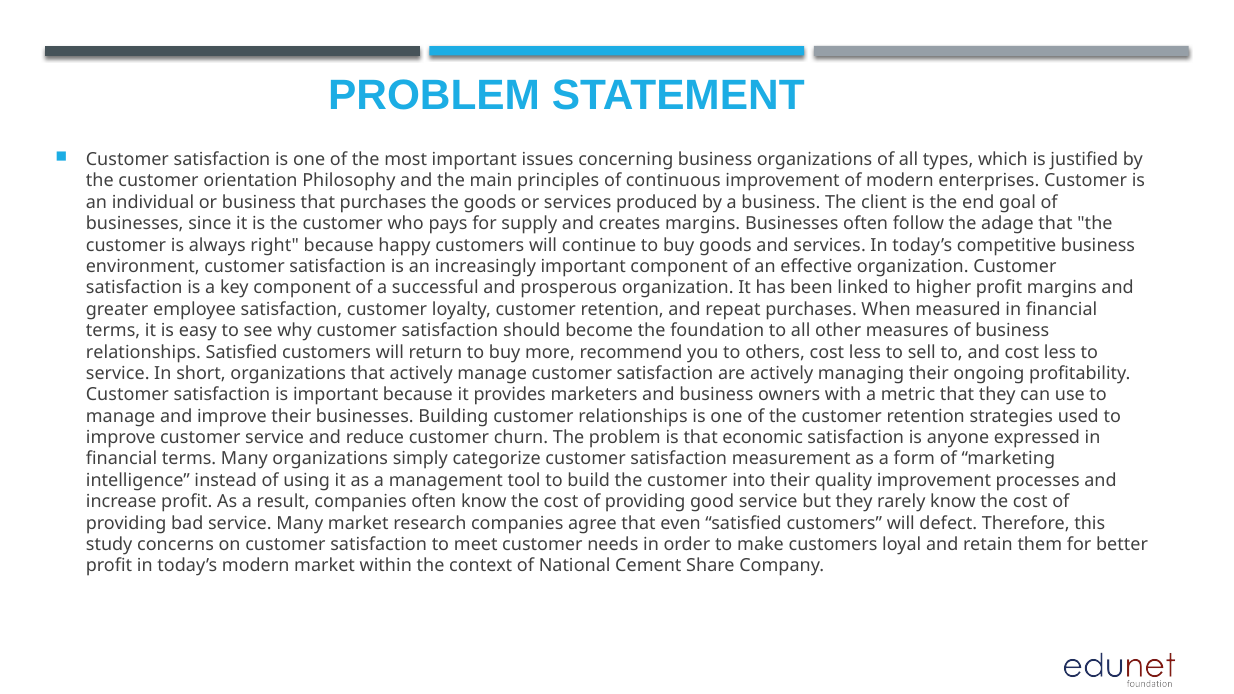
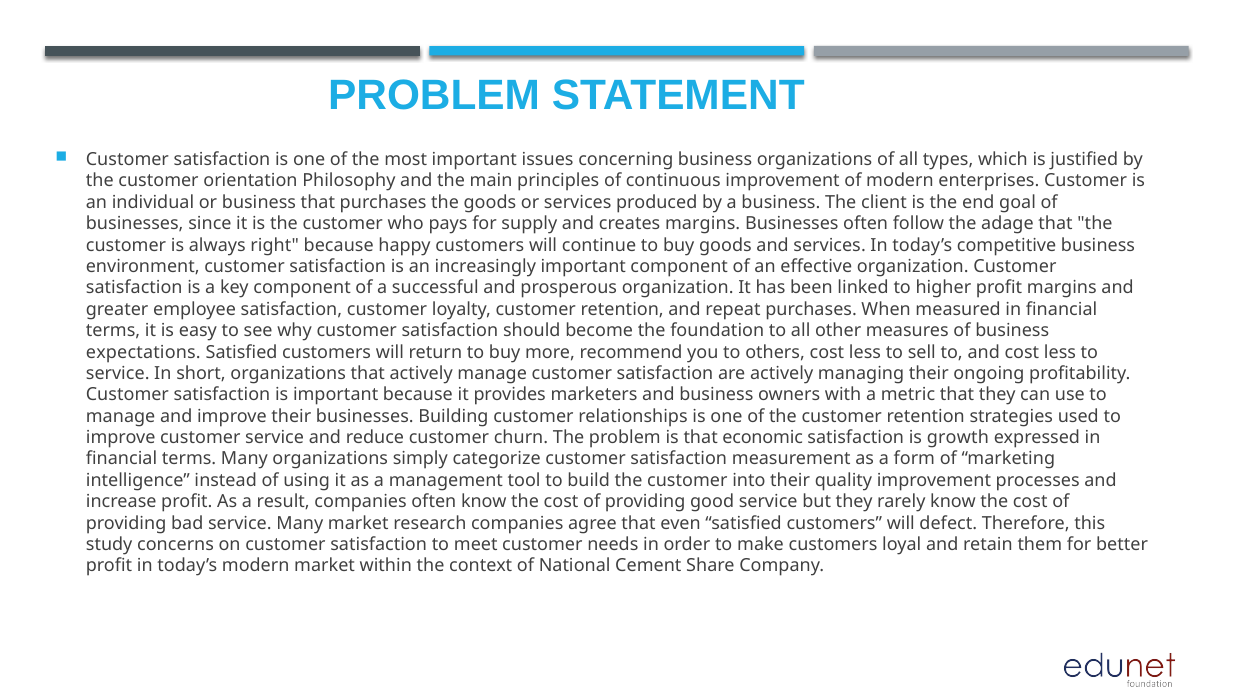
relationships at (143, 352): relationships -> expectations
anyone: anyone -> growth
